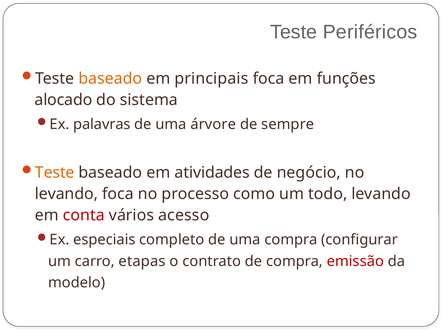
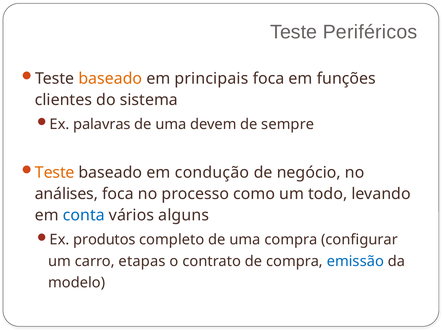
alocado: alocado -> clientes
árvore: árvore -> devem
atividades: atividades -> condução
levando at (66, 194): levando -> análises
conta colour: red -> blue
acesso: acesso -> alguns
especiais: especiais -> produtos
emissão colour: red -> blue
